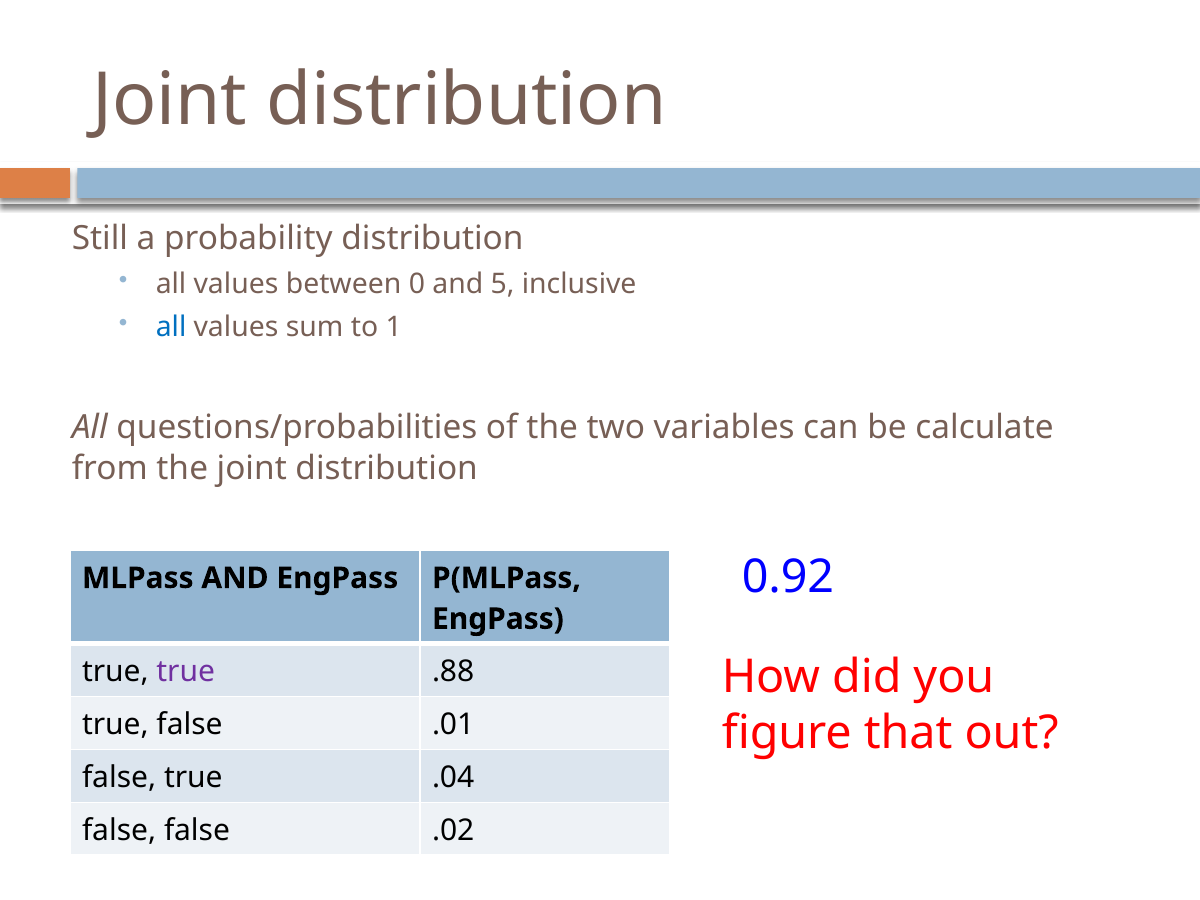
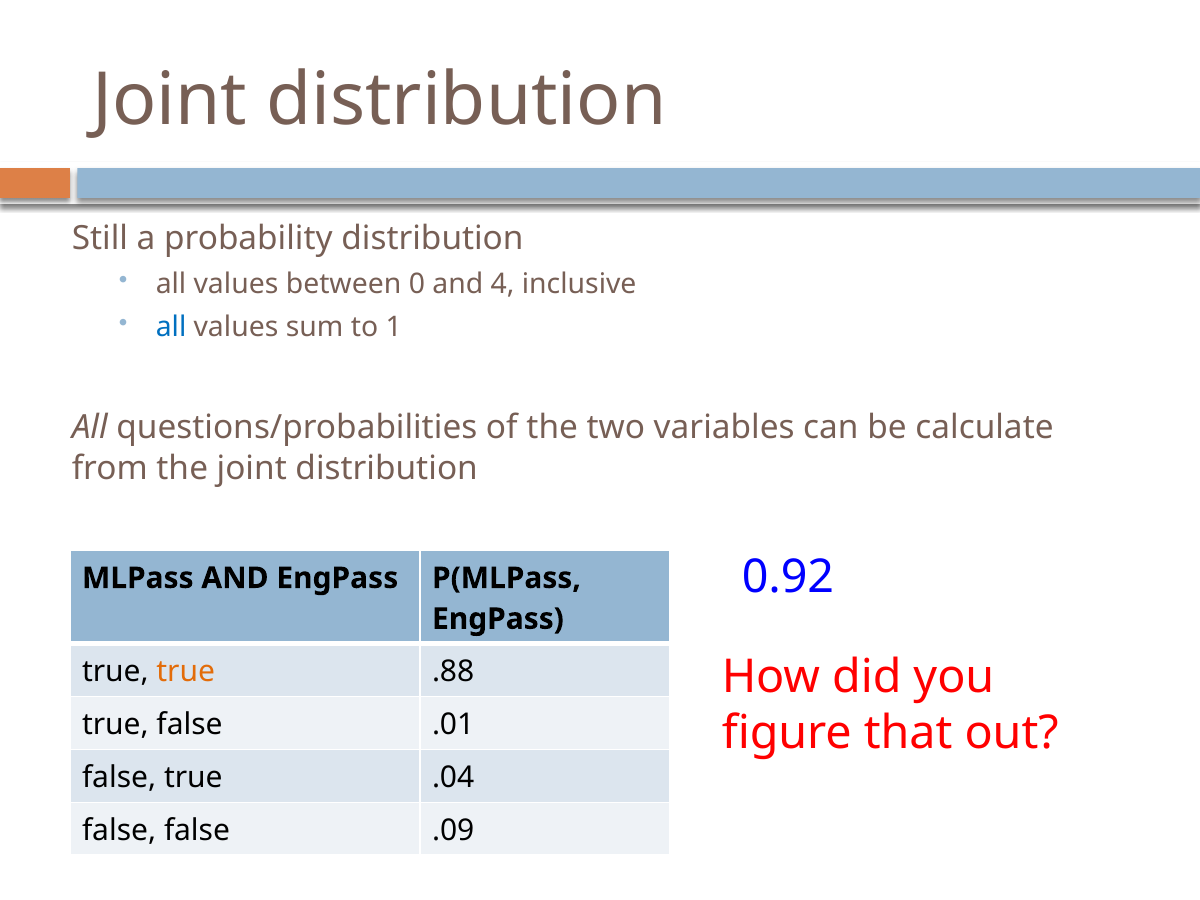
5: 5 -> 4
true at (186, 672) colour: purple -> orange
.02: .02 -> .09
